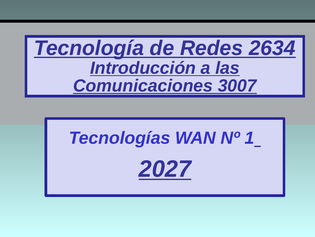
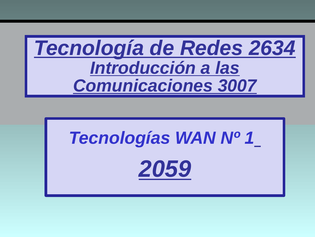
2027: 2027 -> 2059
